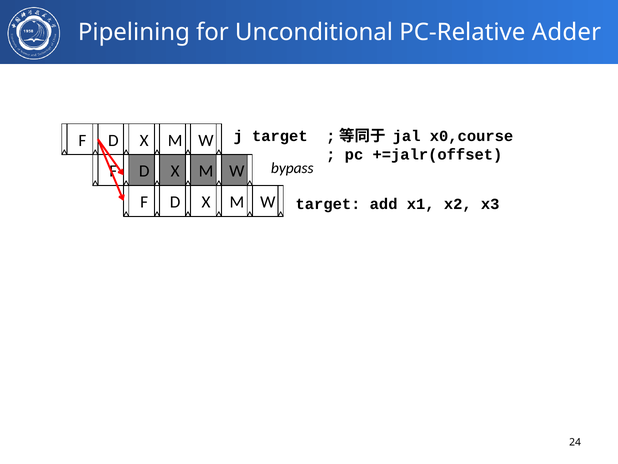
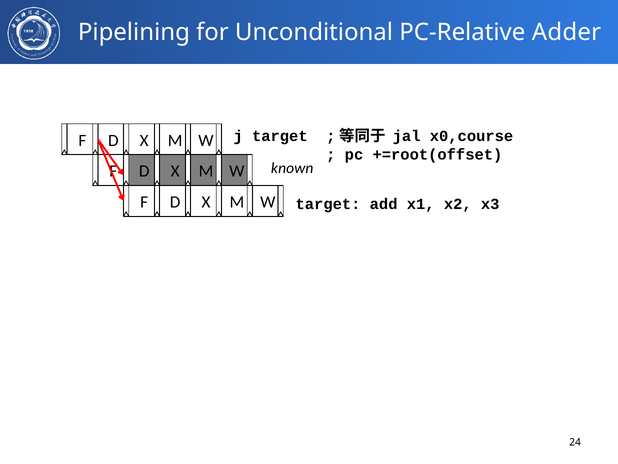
+=jalr(offset: +=jalr(offset -> +=root(offset
bypass: bypass -> known
